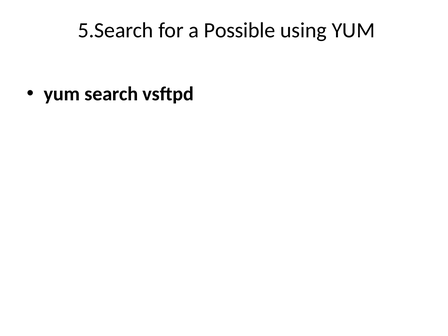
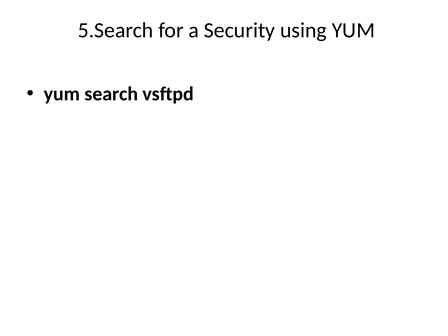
Possible: Possible -> Security
